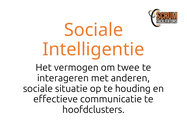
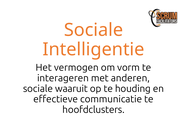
twee: twee -> vorm
situatie: situatie -> waaruit
